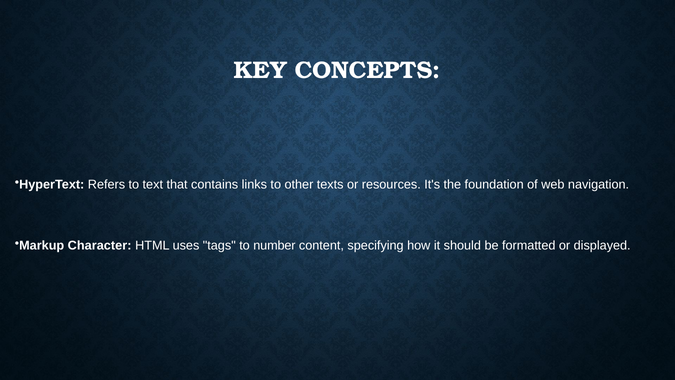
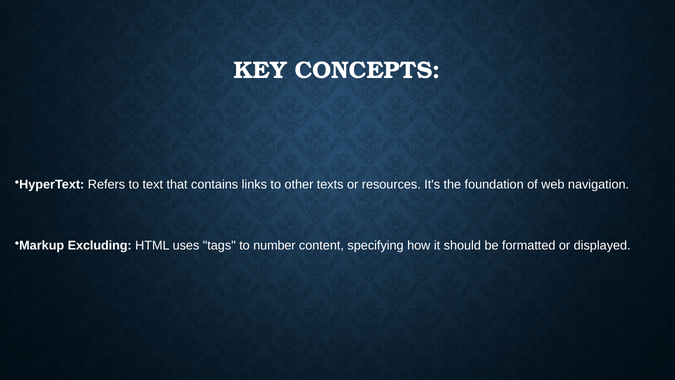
Character: Character -> Excluding
